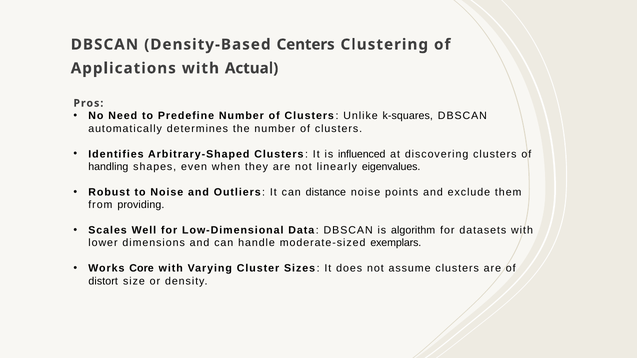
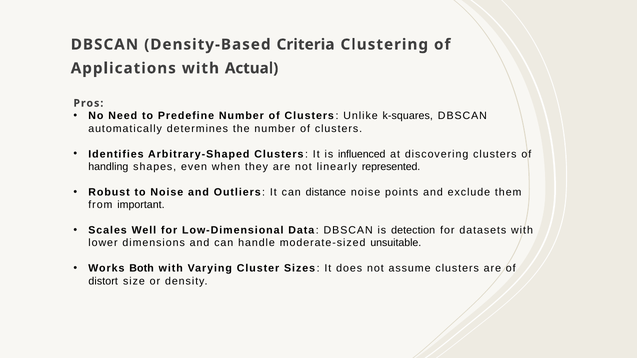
Centers: Centers -> Criteria
eigenvalues: eigenvalues -> represented
providing: providing -> important
algorithm: algorithm -> detection
exemplars: exemplars -> unsuitable
Core: Core -> Both
